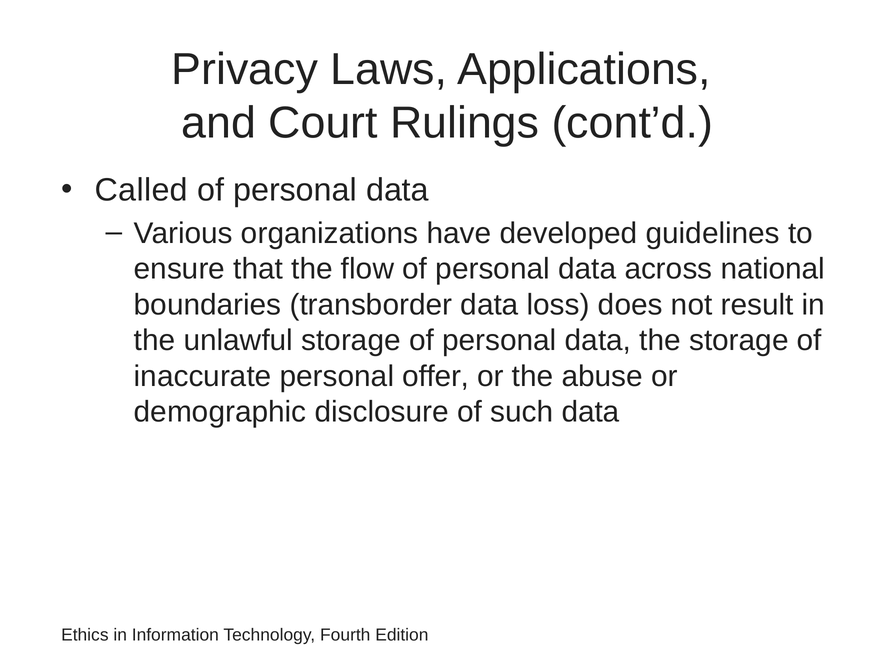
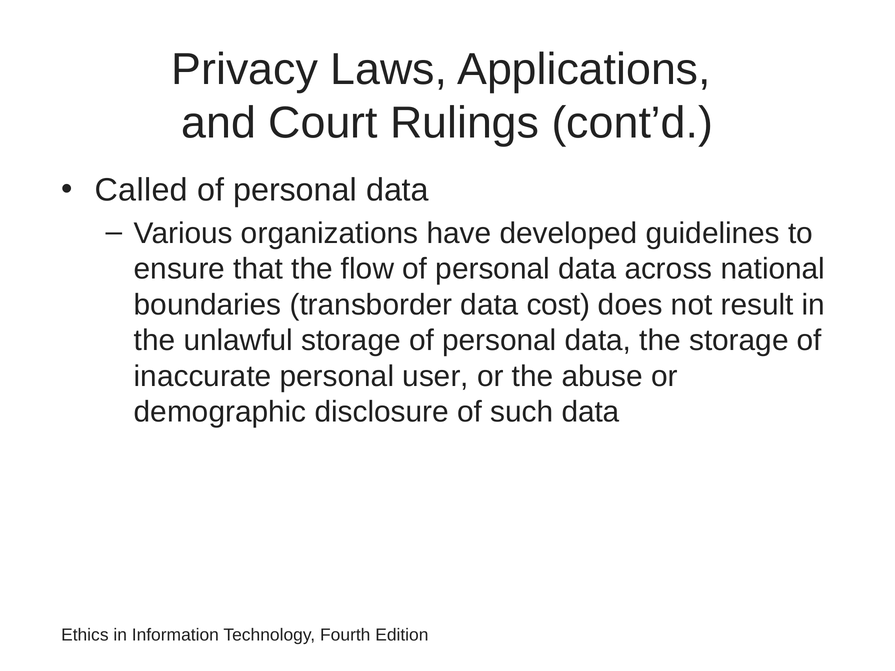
loss: loss -> cost
offer: offer -> user
